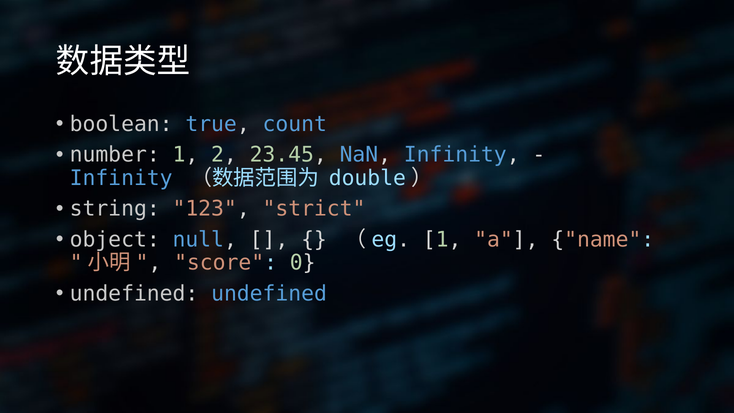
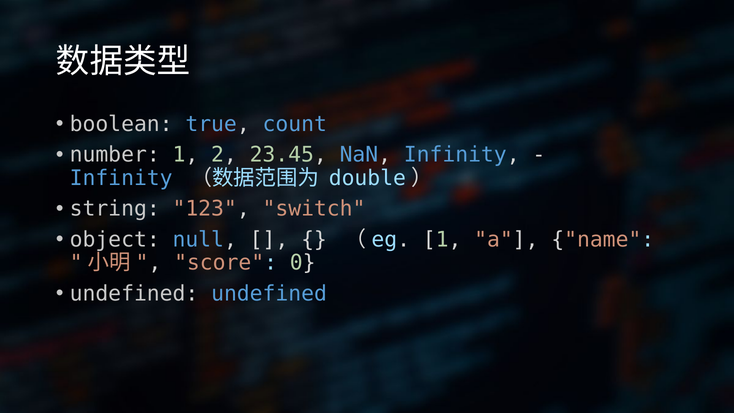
strict: strict -> switch
